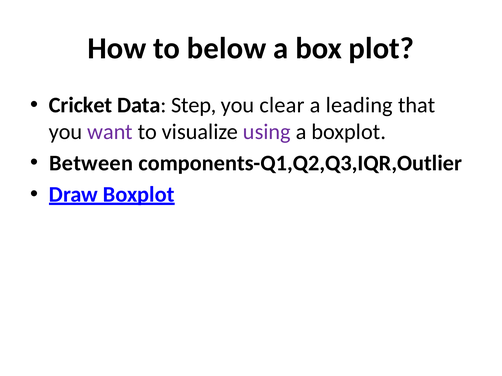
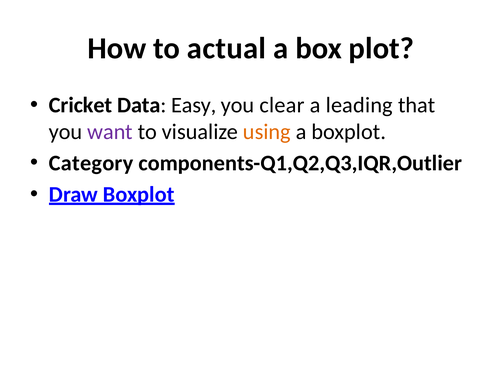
below: below -> actual
Step: Step -> Easy
using colour: purple -> orange
Between: Between -> Category
